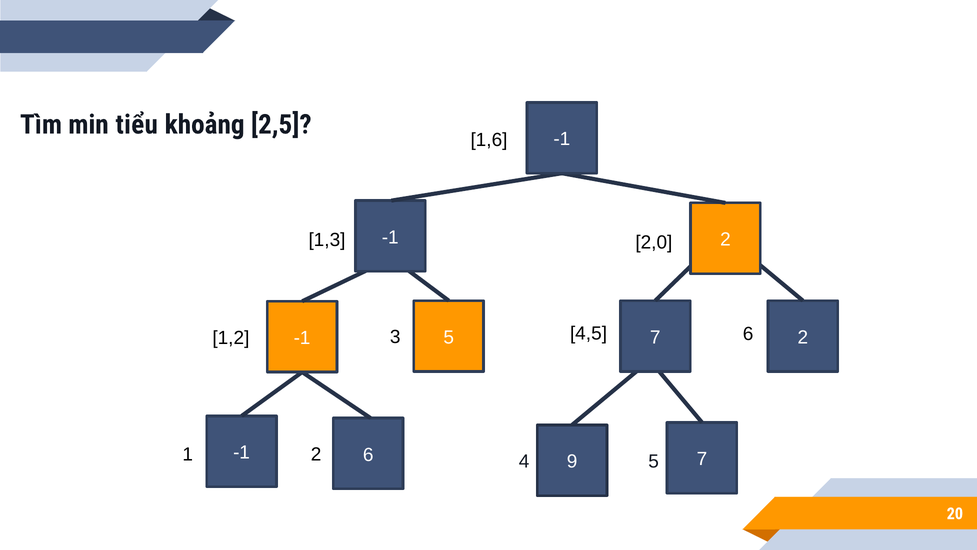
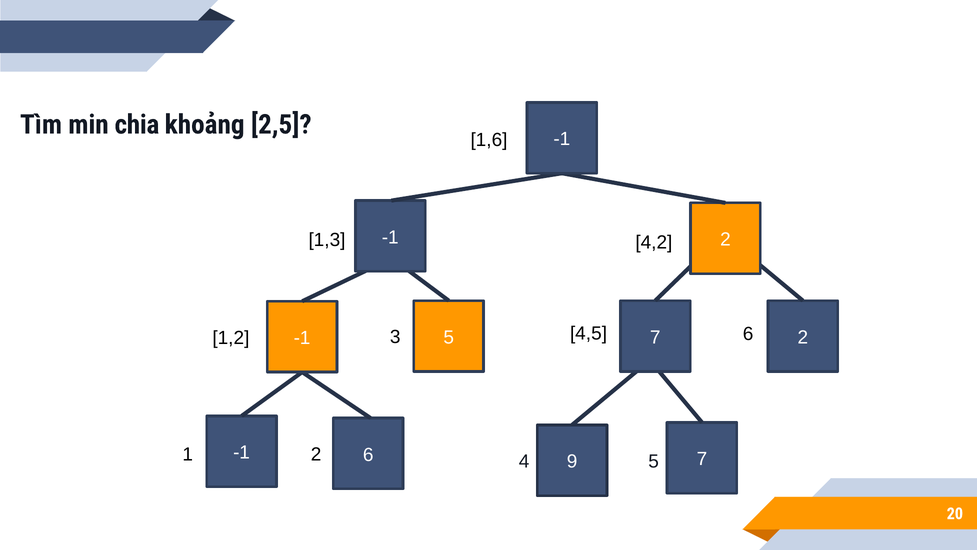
tiểu: tiểu -> chia
2,0: 2,0 -> 4,2
